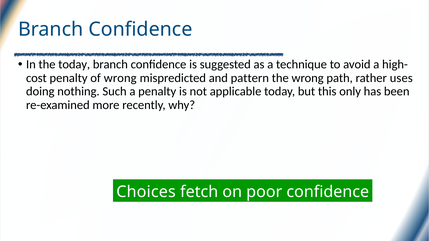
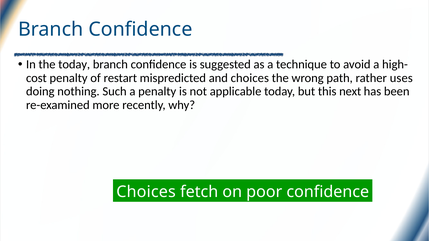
of wrong: wrong -> restart
and pattern: pattern -> choices
only: only -> next
